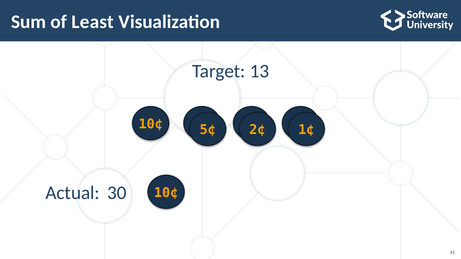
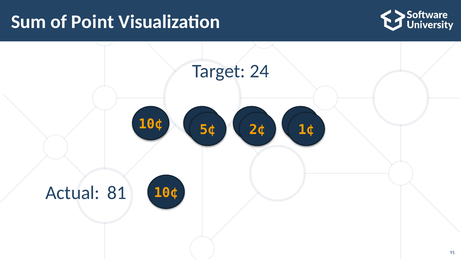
Least: Least -> Point
13: 13 -> 24
30: 30 -> 81
